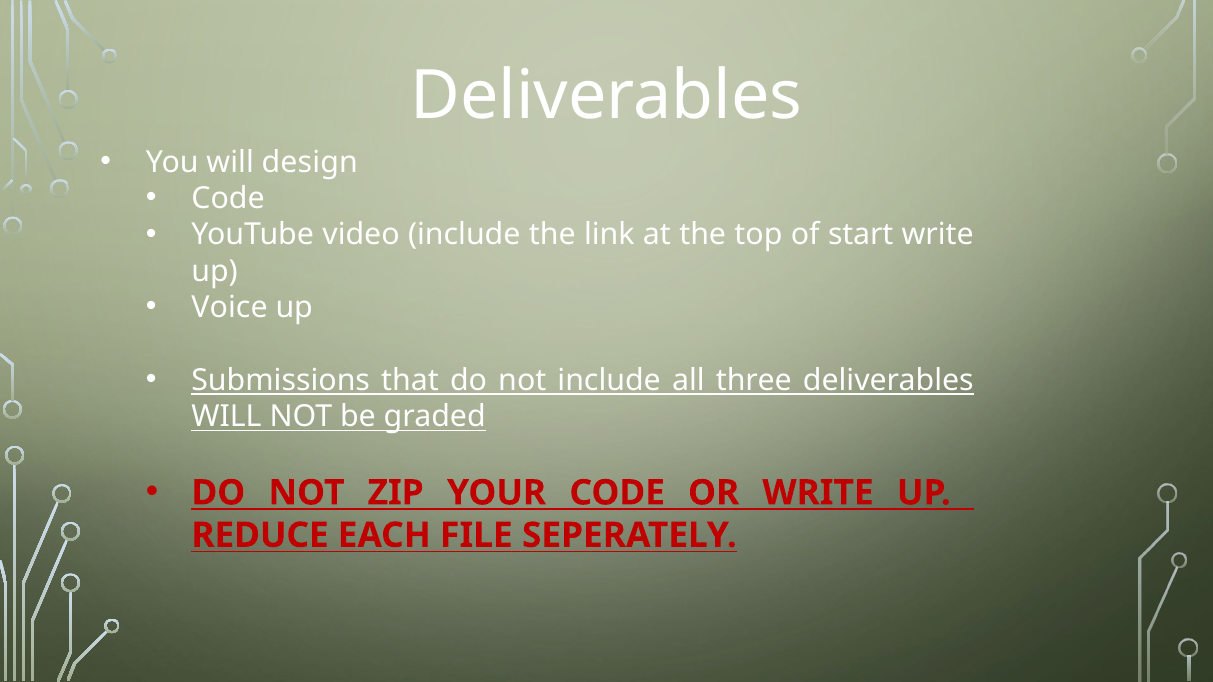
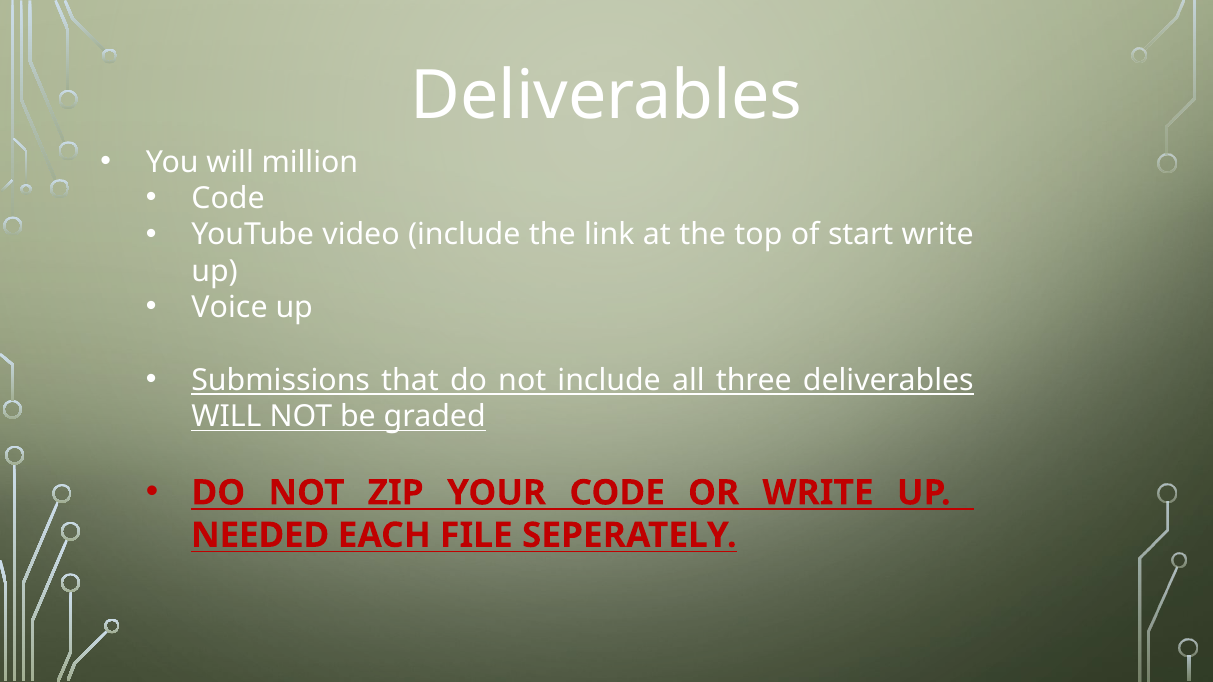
design: design -> million
REDUCE: REDUCE -> NEEDED
